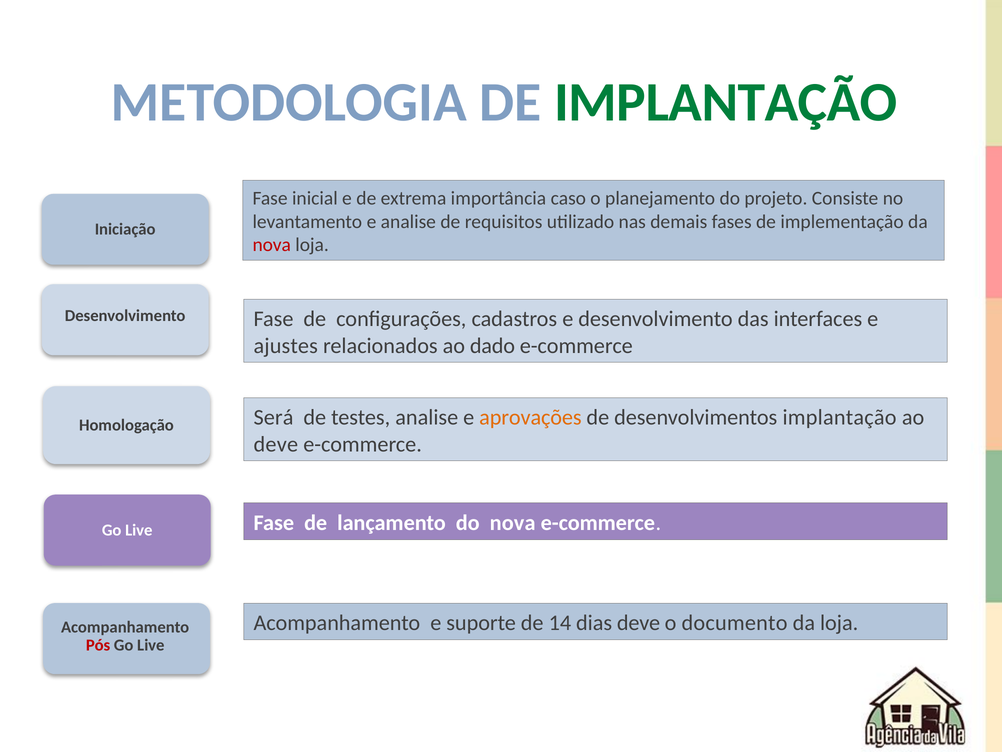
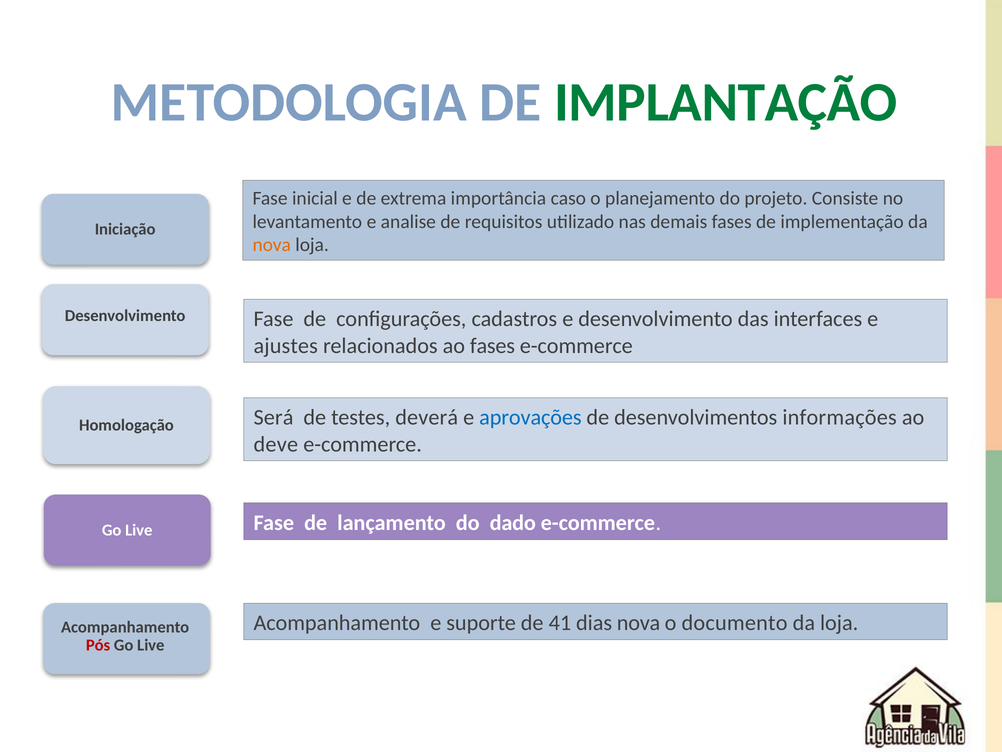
nova at (272, 245) colour: red -> orange
ao dado: dado -> fases
testes analise: analise -> deverá
aprovações colour: orange -> blue
desenvolvimentos implantação: implantação -> informações
do nova: nova -> dado
14: 14 -> 41
dias deve: deve -> nova
